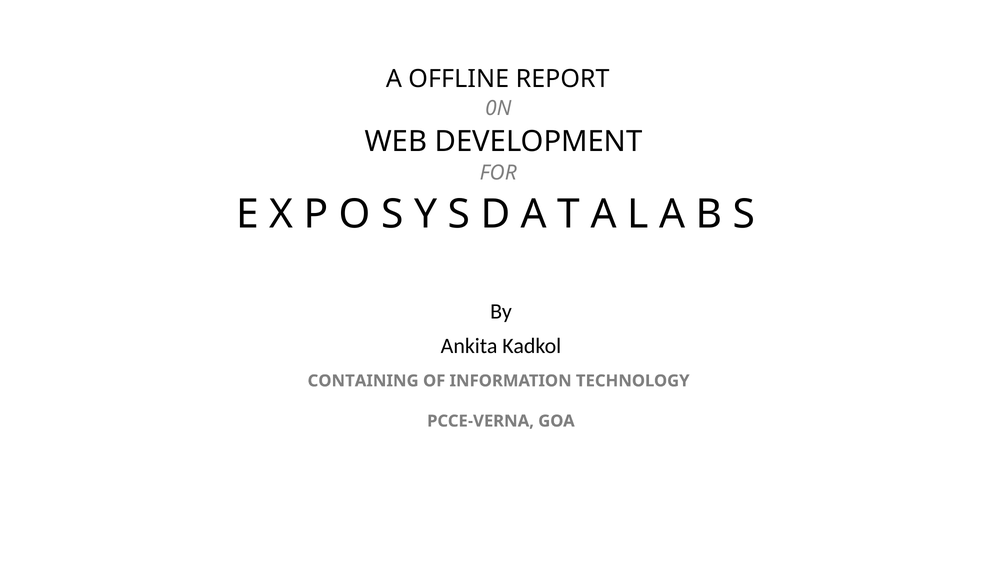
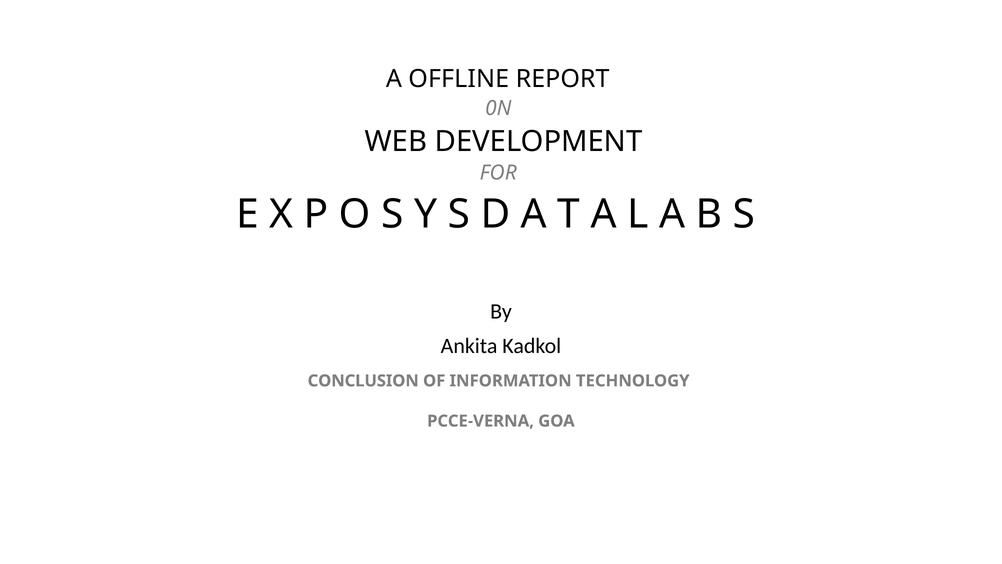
CONTAINING: CONTAINING -> CONCLUSION
